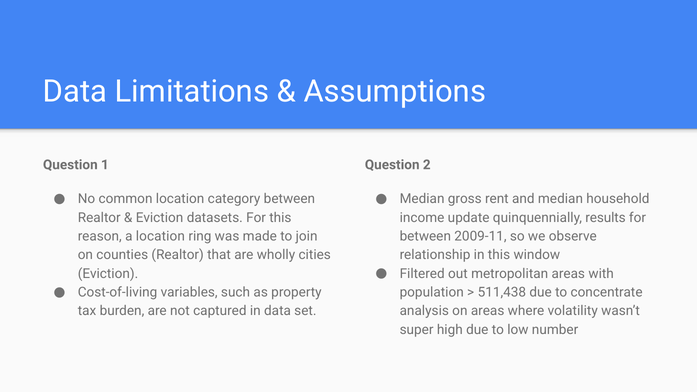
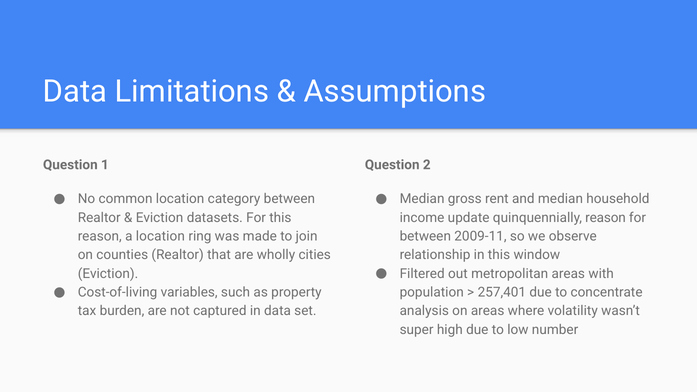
quinquennially results: results -> reason
511,438: 511,438 -> 257,401
